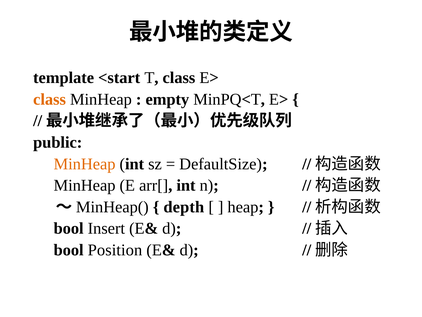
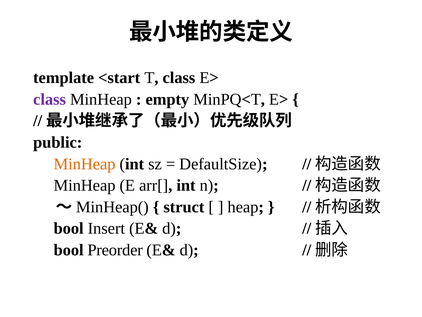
class at (50, 99) colour: orange -> purple
depth: depth -> struct
Position: Position -> Preorder
